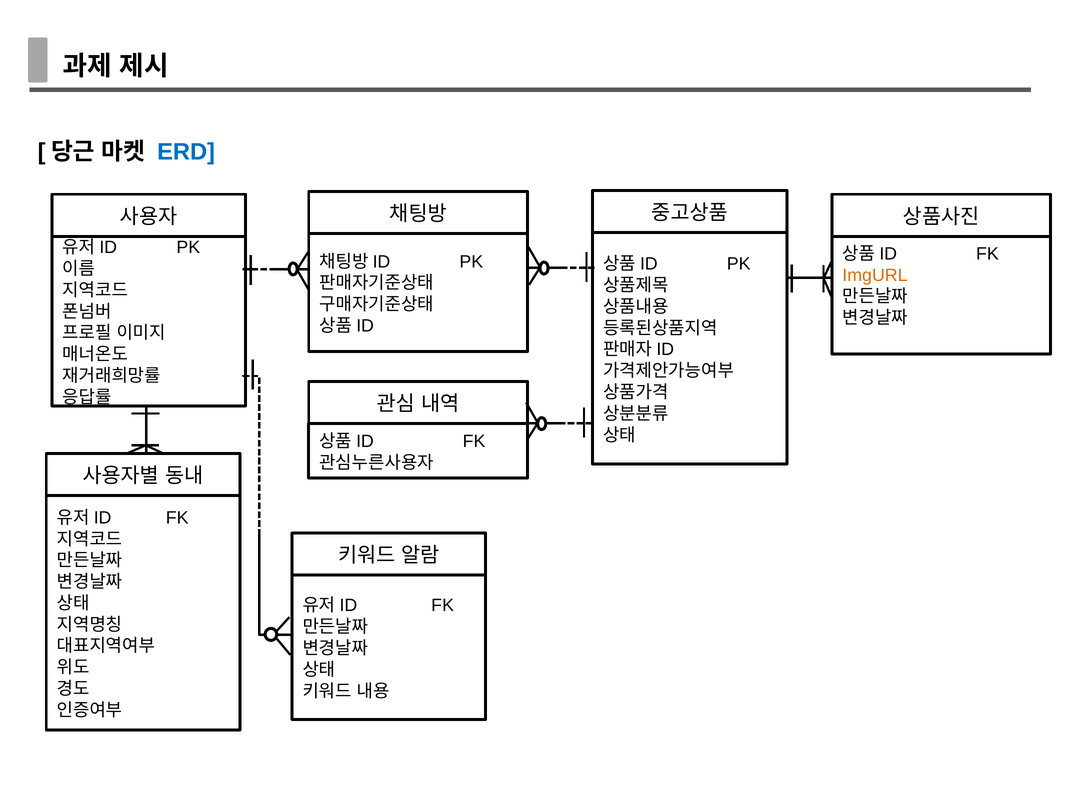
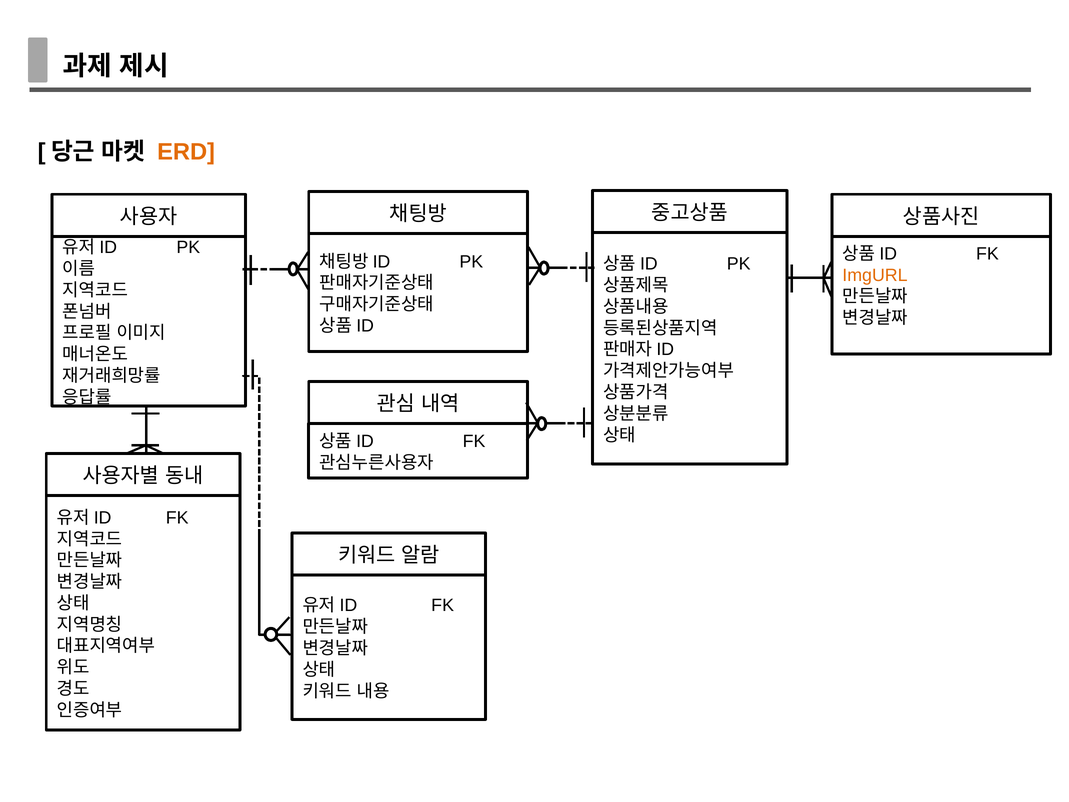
ERD colour: blue -> orange
